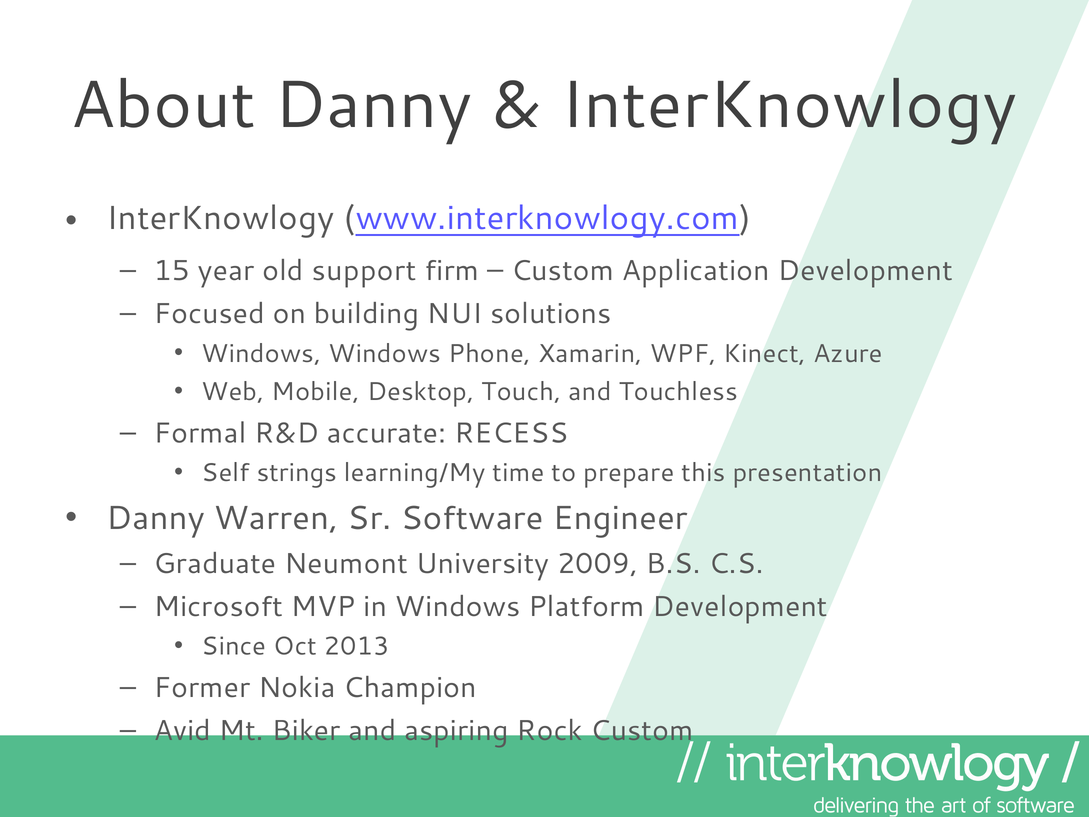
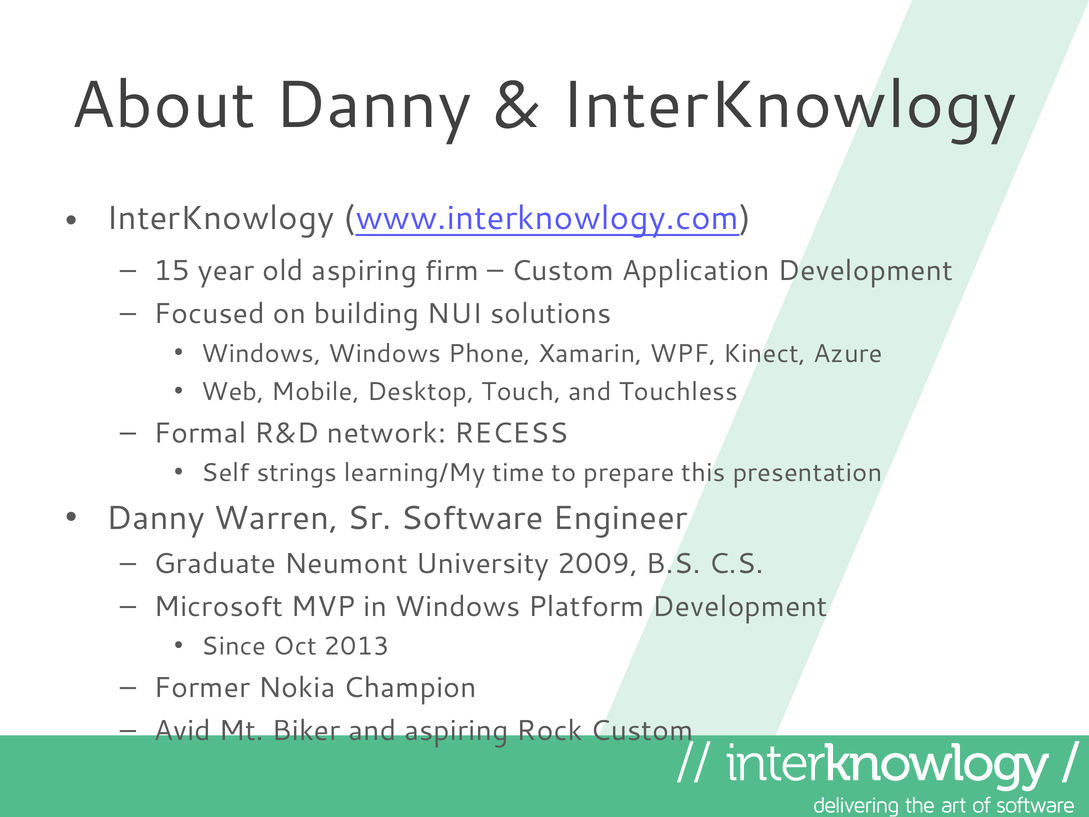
old support: support -> aspiring
accurate: accurate -> network
